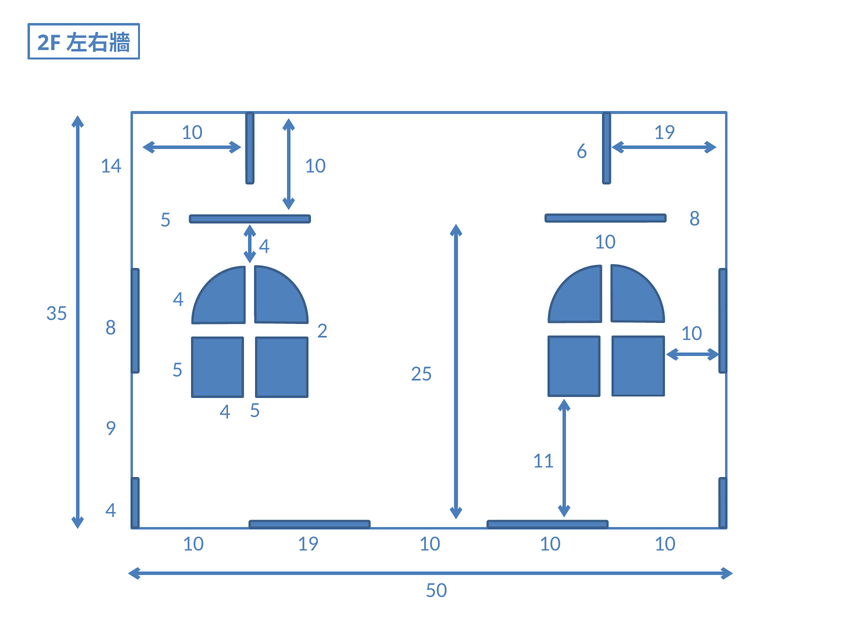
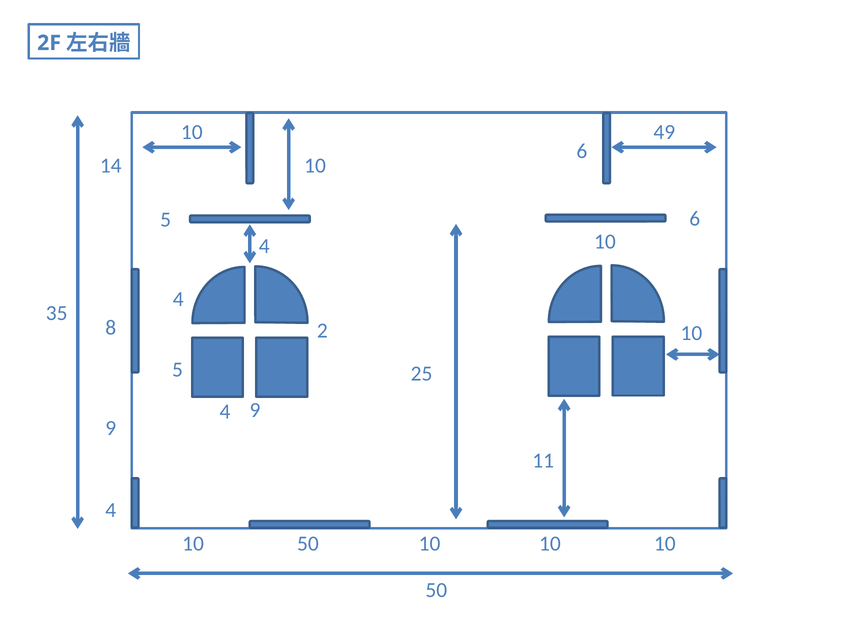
19 at (664, 132): 19 -> 49
5 8: 8 -> 6
5 at (255, 411): 5 -> 9
19 at (308, 544): 19 -> 50
